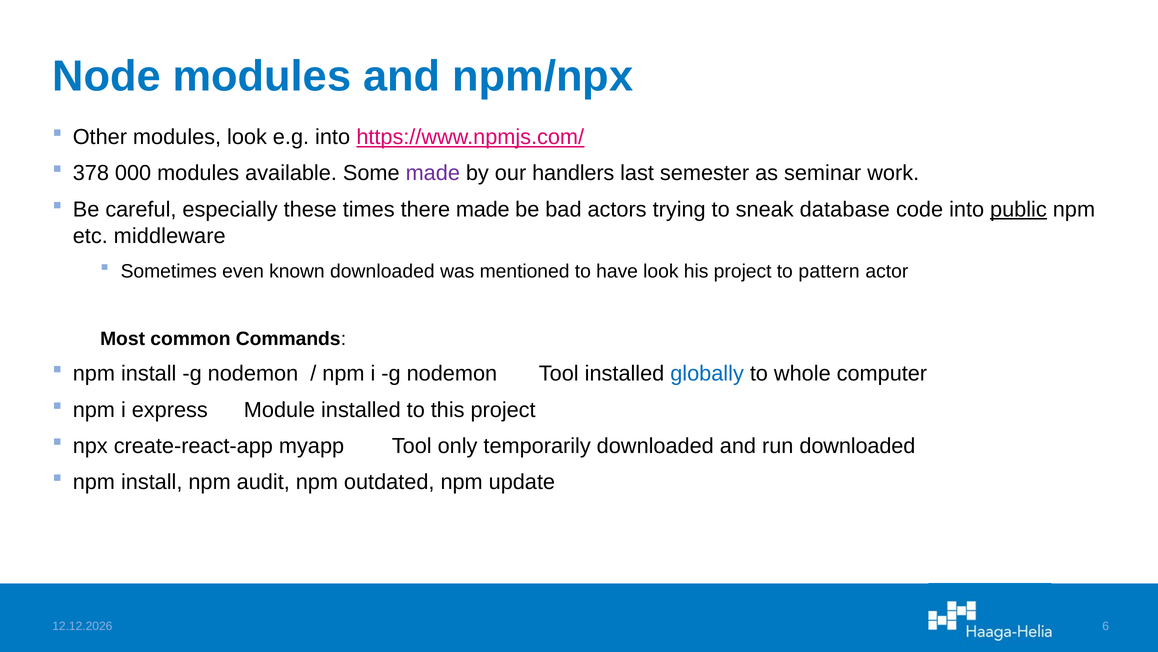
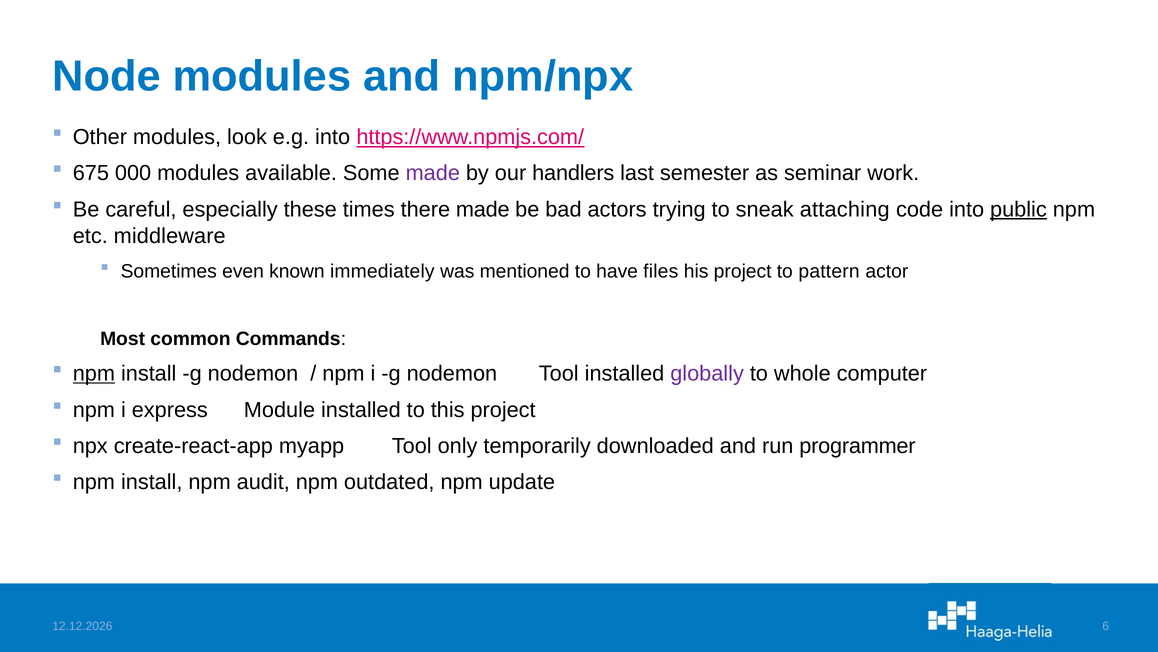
378: 378 -> 675
database: database -> attaching
known downloaded: downloaded -> immediately
have look: look -> files
npm at (94, 373) underline: none -> present
globally colour: blue -> purple
run downloaded: downloaded -> programmer
